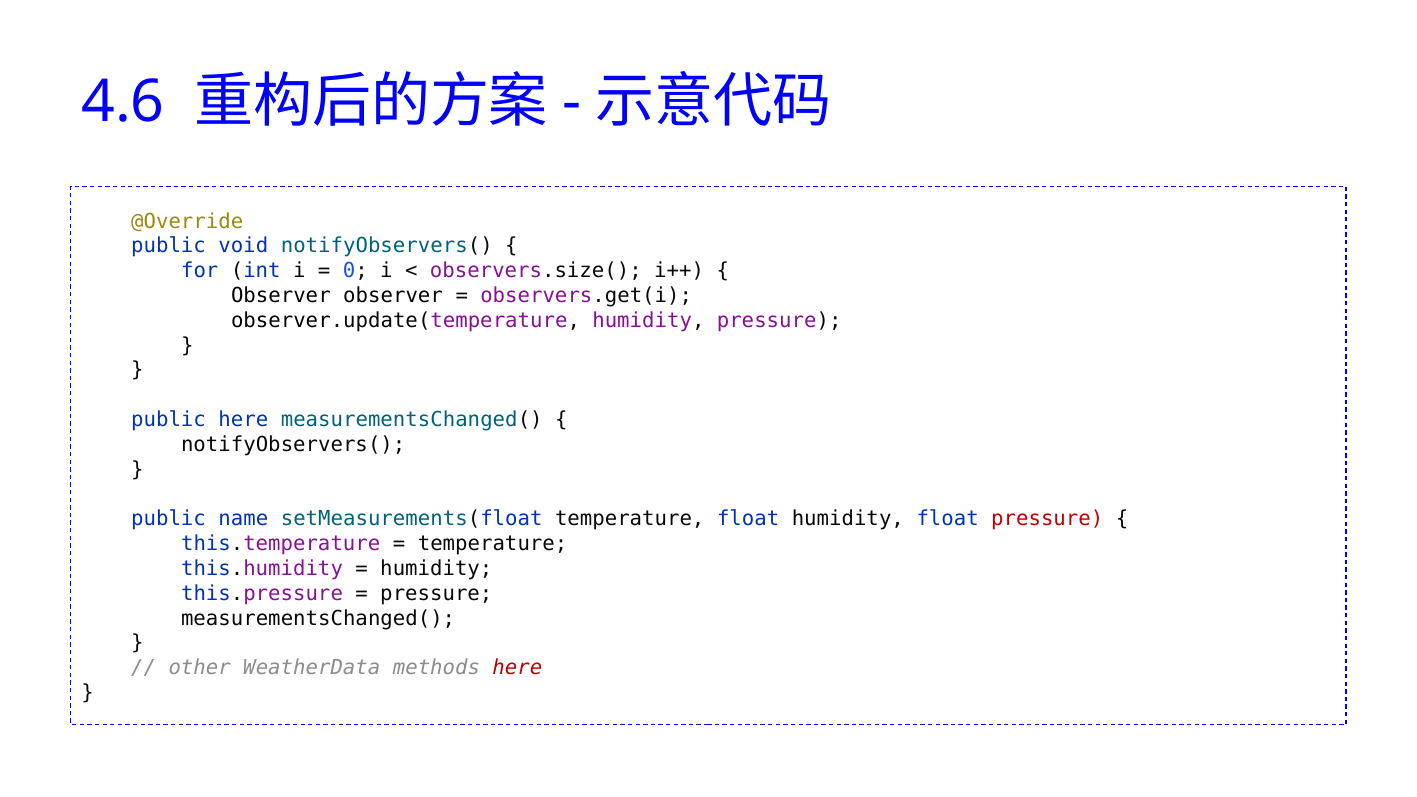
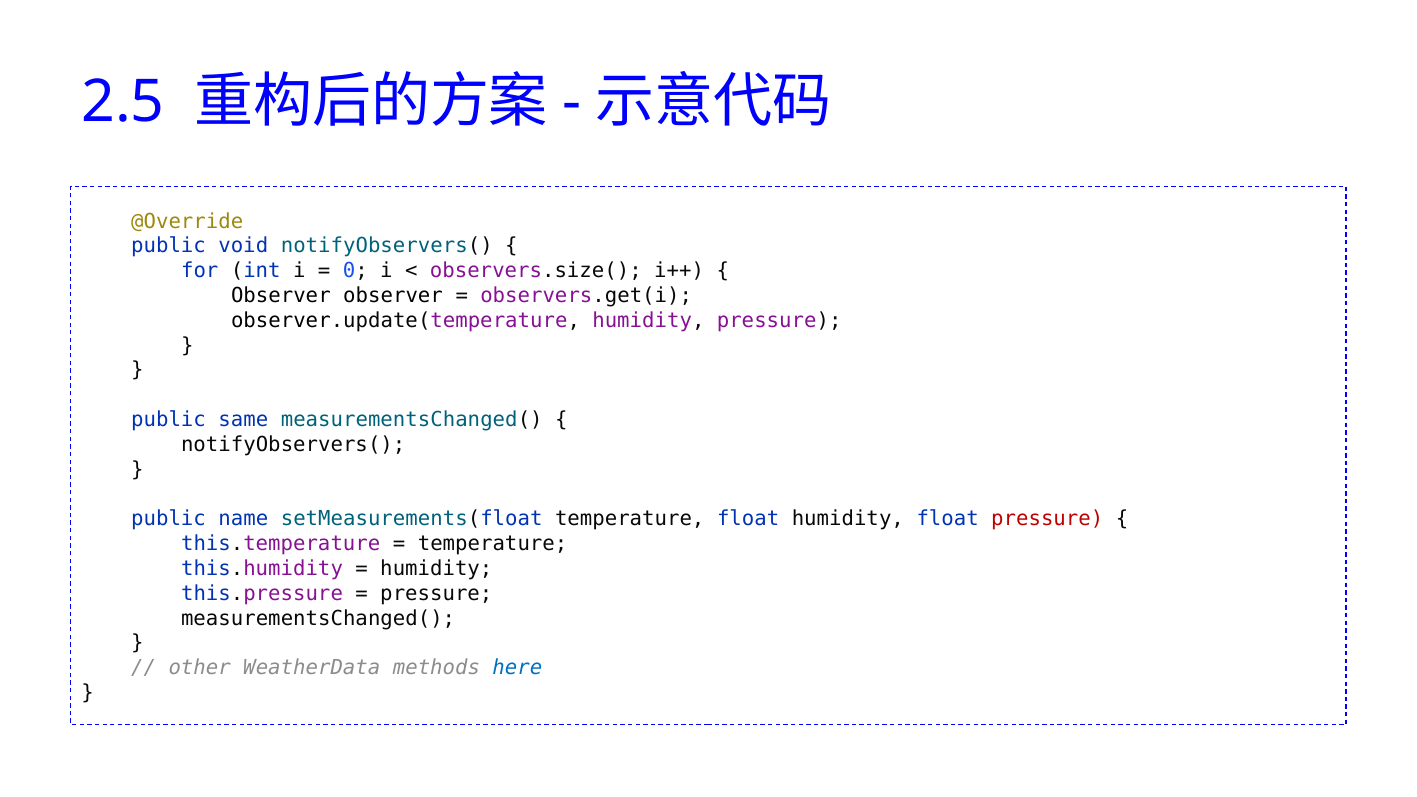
4.6: 4.6 -> 2.5
public here: here -> same
here at (517, 668) colour: red -> blue
